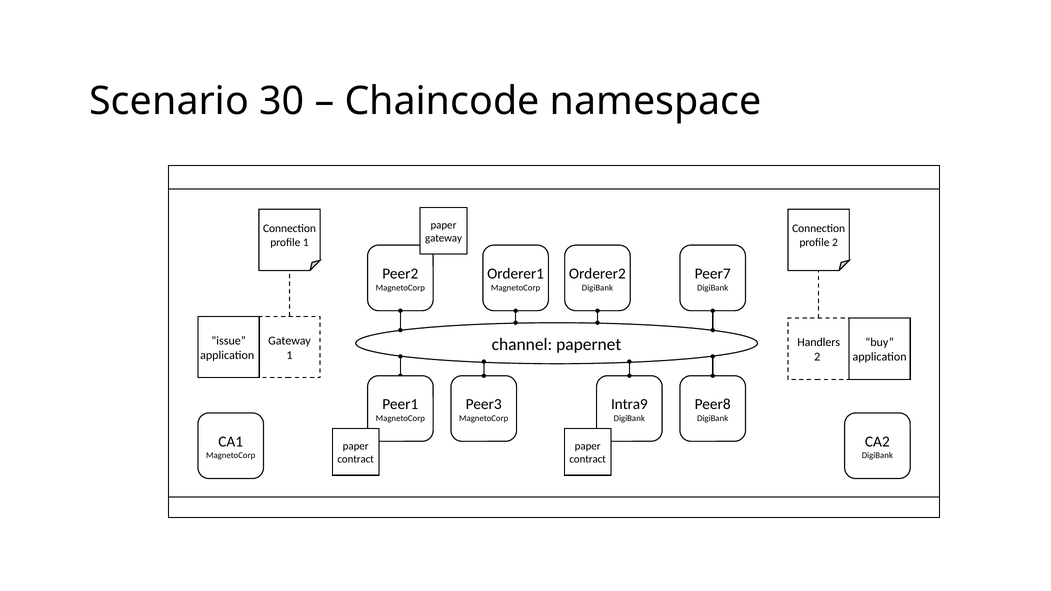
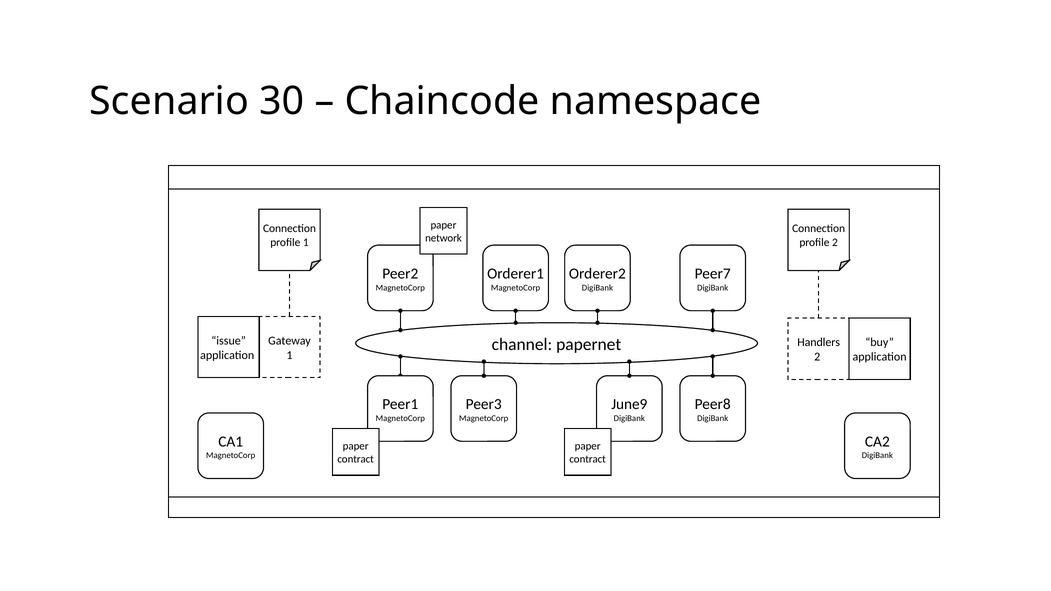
gateway at (444, 238): gateway -> network
Intra9: Intra9 -> June9
